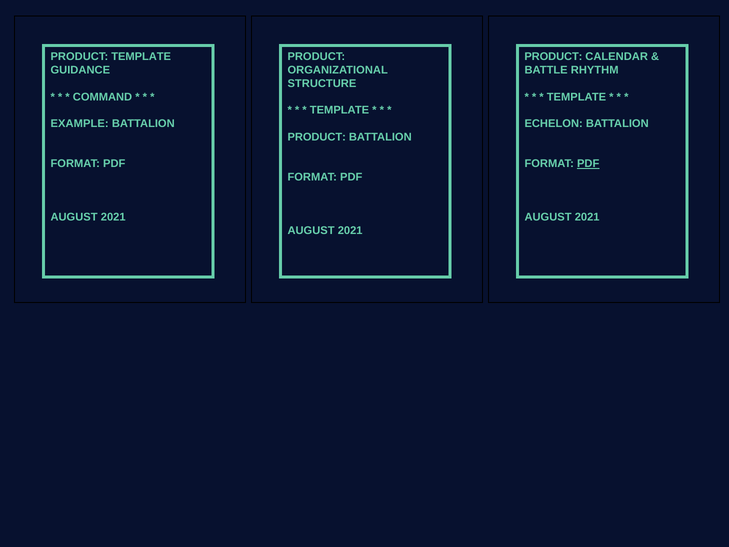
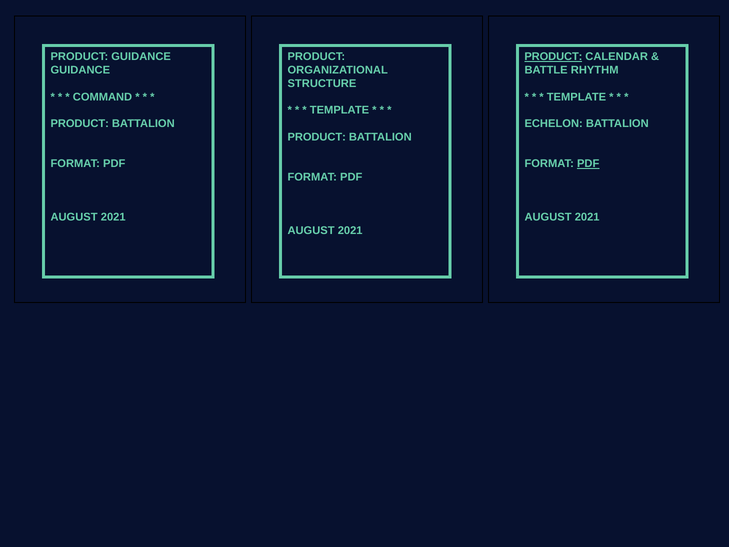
PRODUCT TEMPLATE: TEMPLATE -> GUIDANCE
PRODUCT at (553, 57) underline: none -> present
EXAMPLE at (80, 124): EXAMPLE -> PRODUCT
